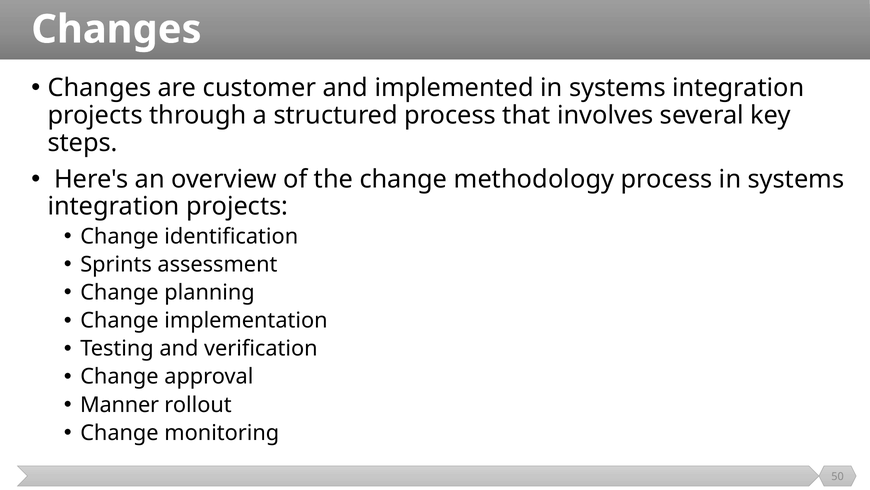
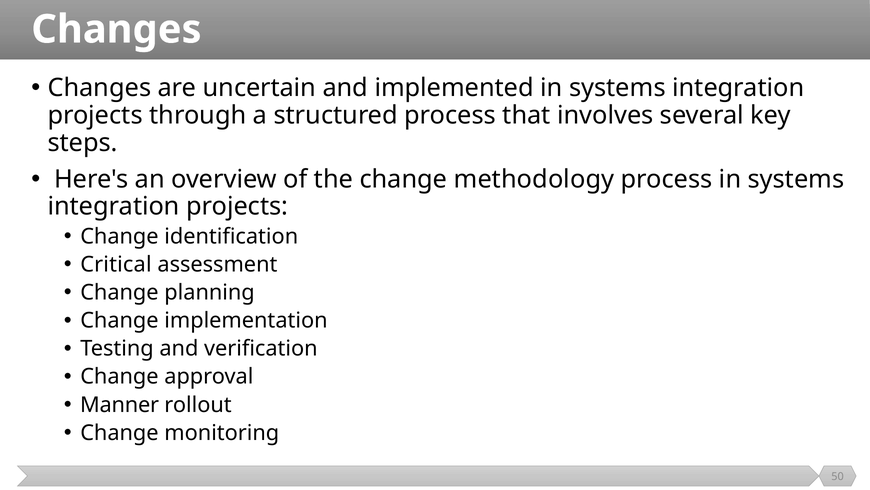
customer: customer -> uncertain
Sprints: Sprints -> Critical
